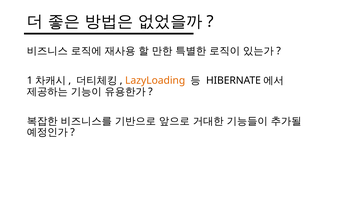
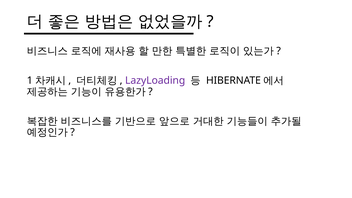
LazyLoading colour: orange -> purple
